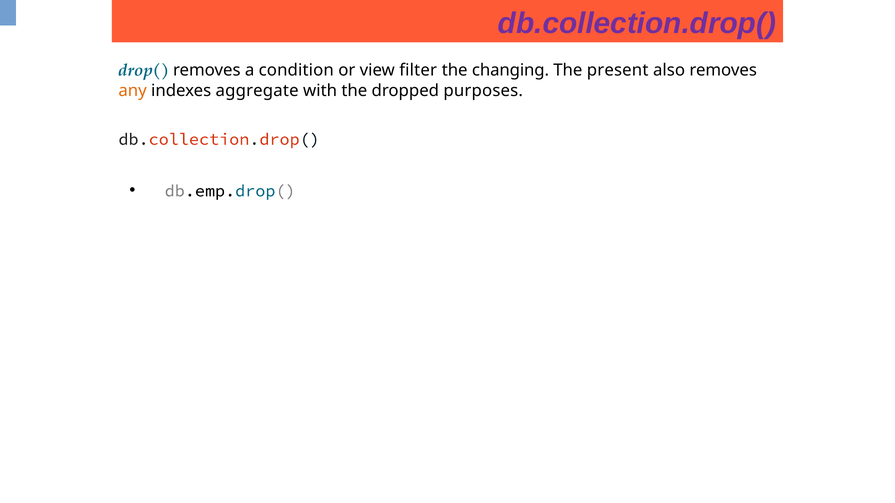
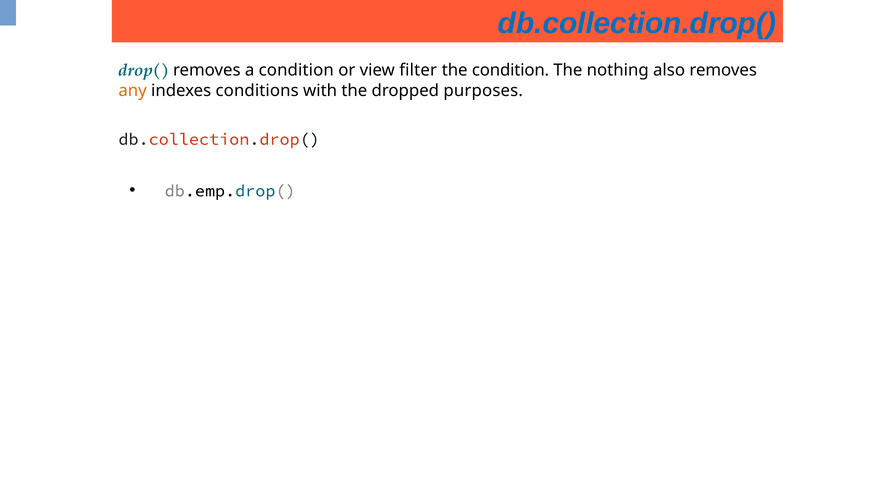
db.collection.drop( at (637, 23) colour: purple -> blue
the changing: changing -> condition
present: present -> nothing
aggregate: aggregate -> conditions
